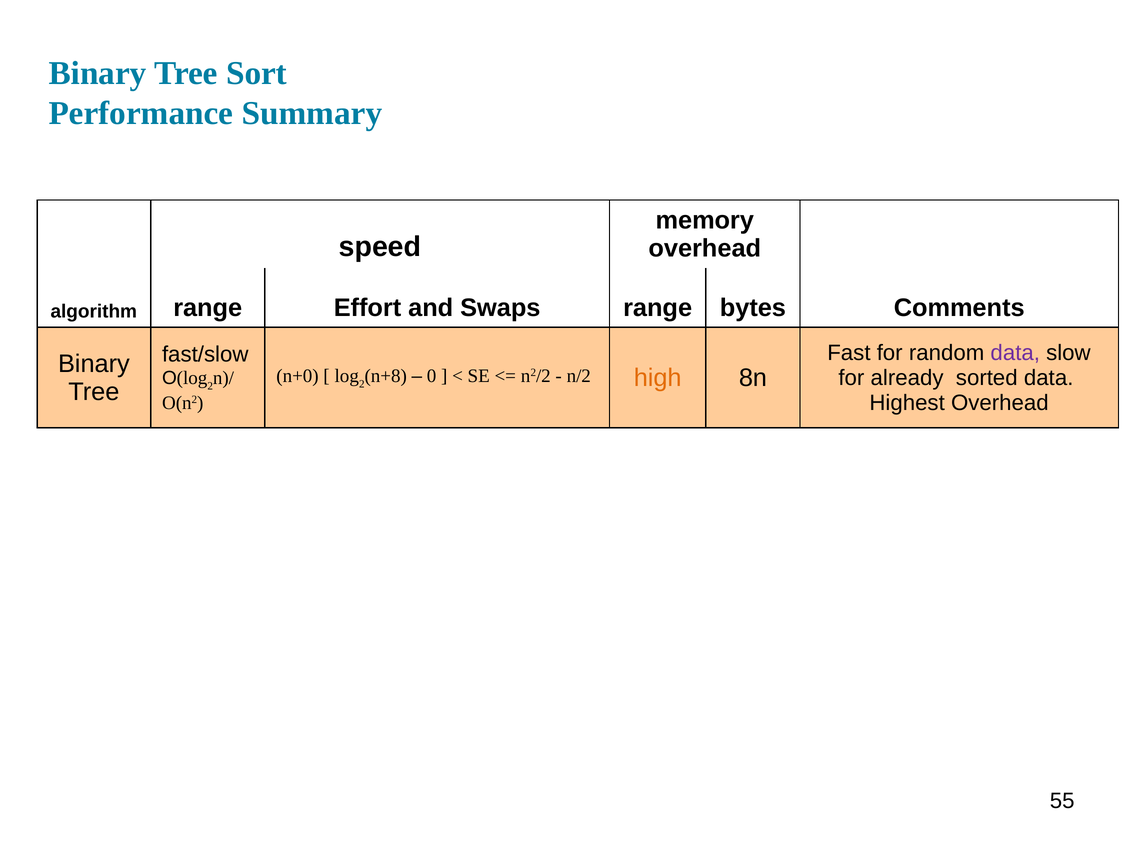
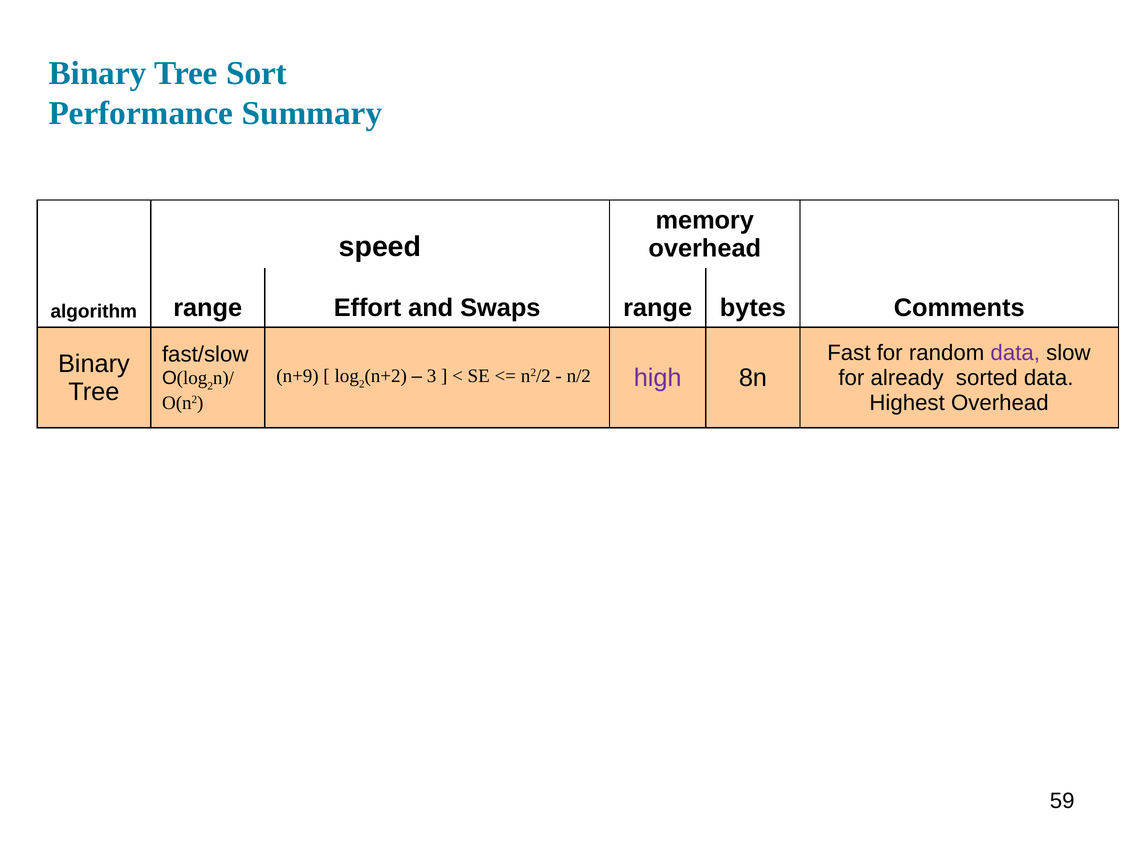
n+0: n+0 -> n+9
n+8: n+8 -> n+2
0: 0 -> 3
high colour: orange -> purple
55: 55 -> 59
